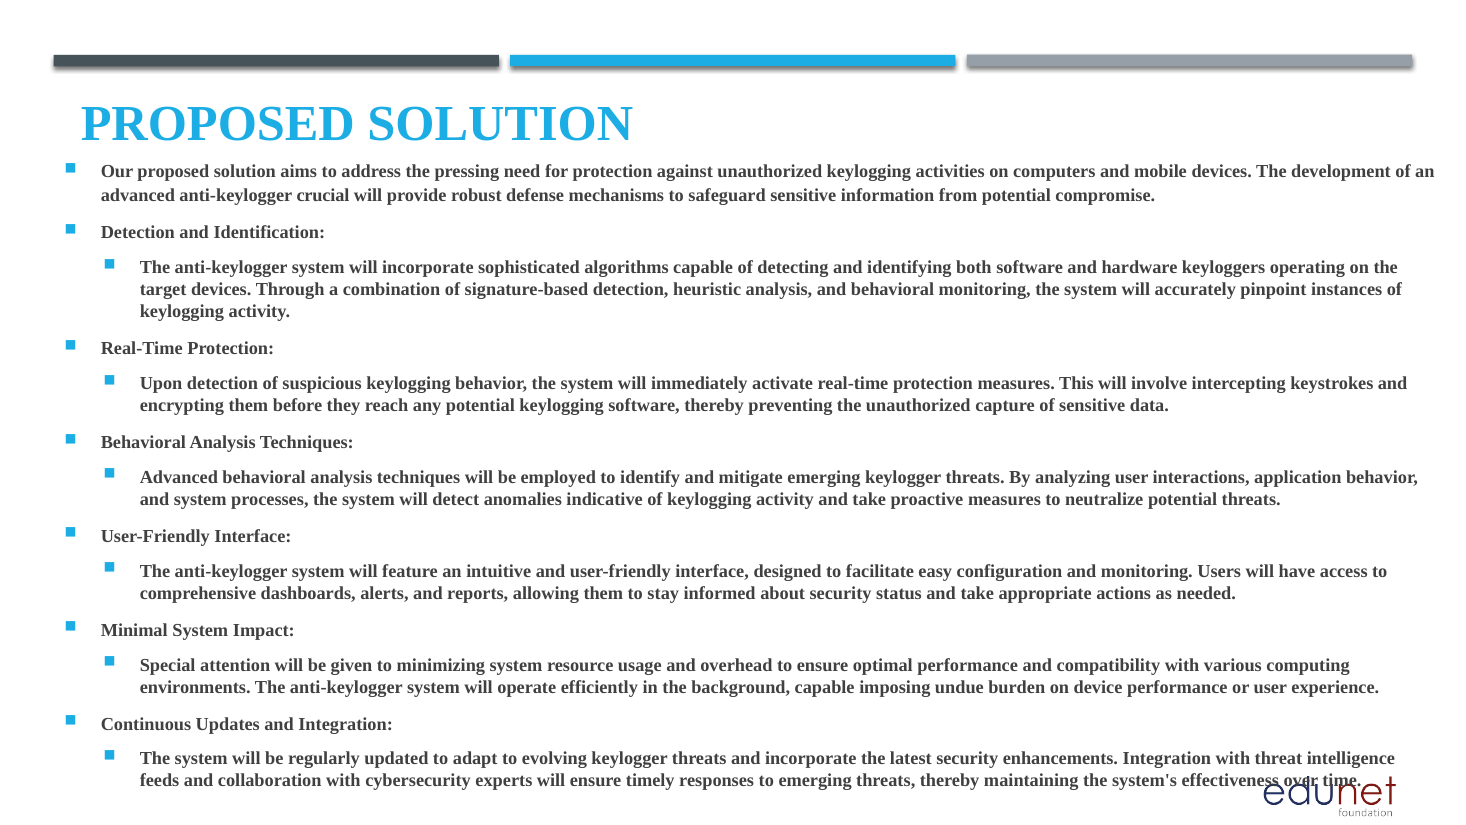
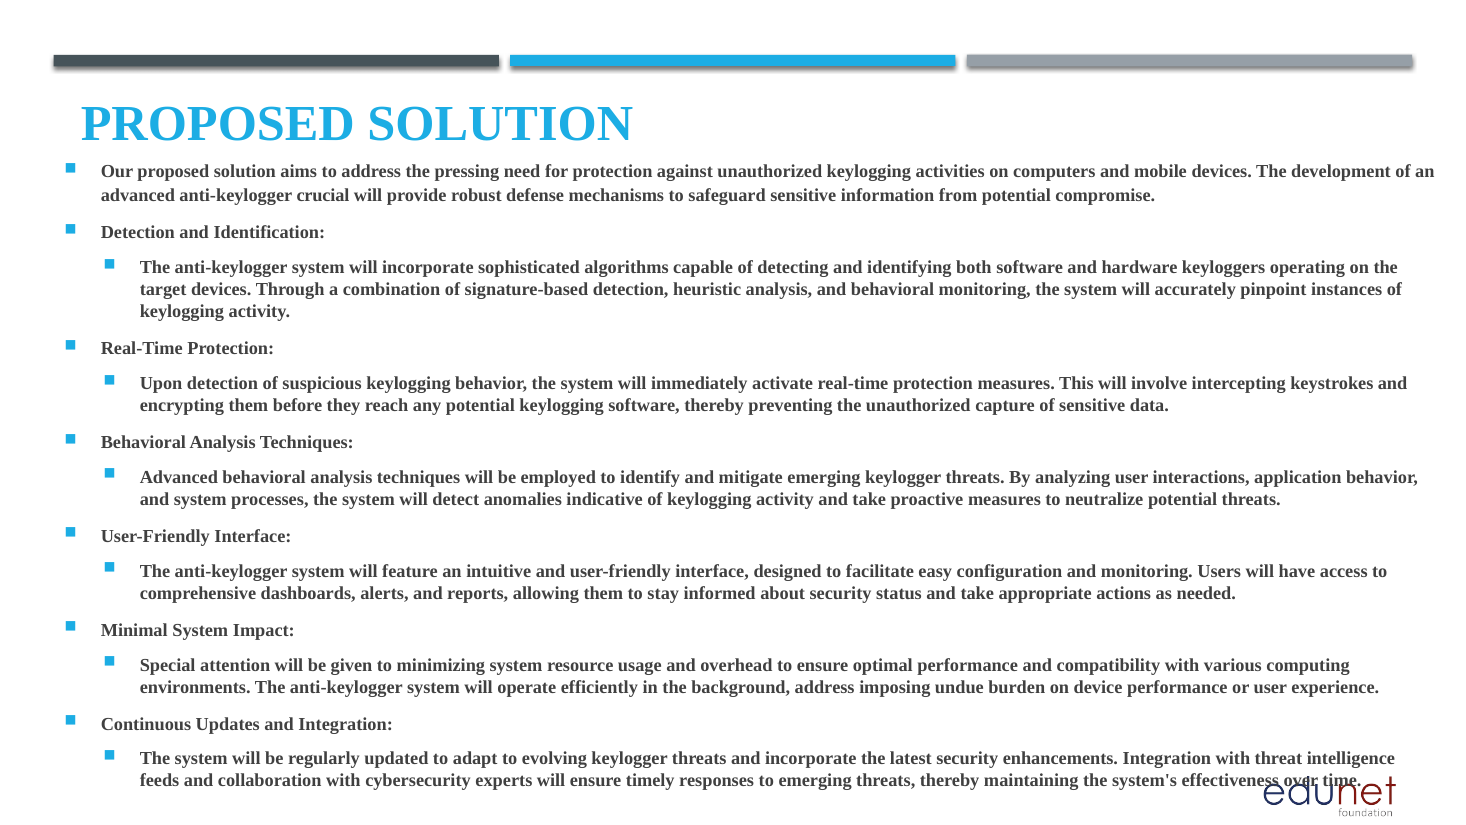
background capable: capable -> address
